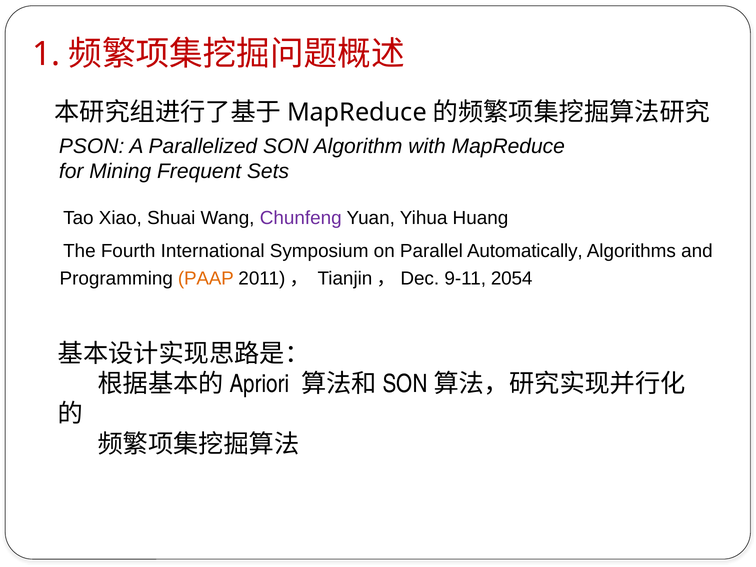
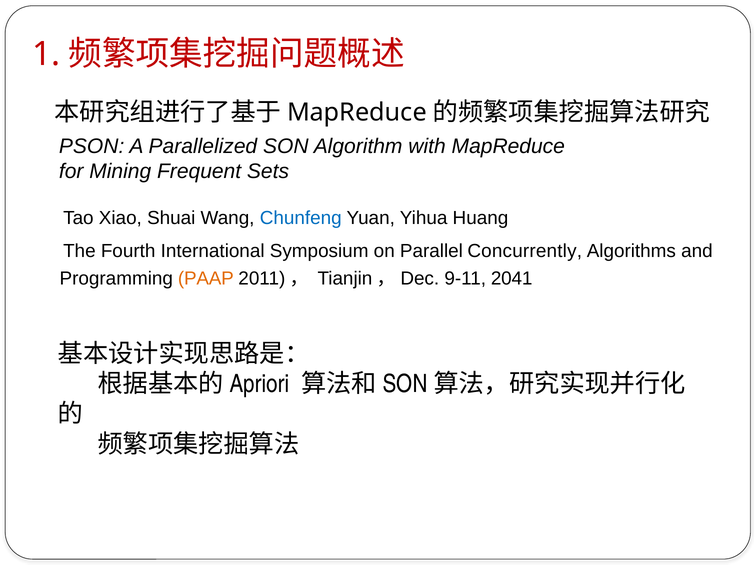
Chunfeng colour: purple -> blue
Automatically: Automatically -> Concurrently
2054: 2054 -> 2041
